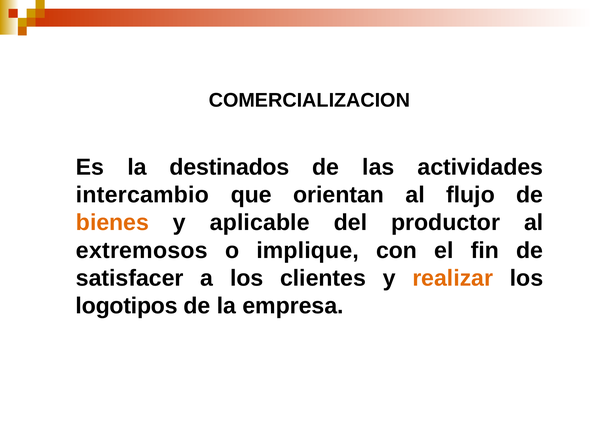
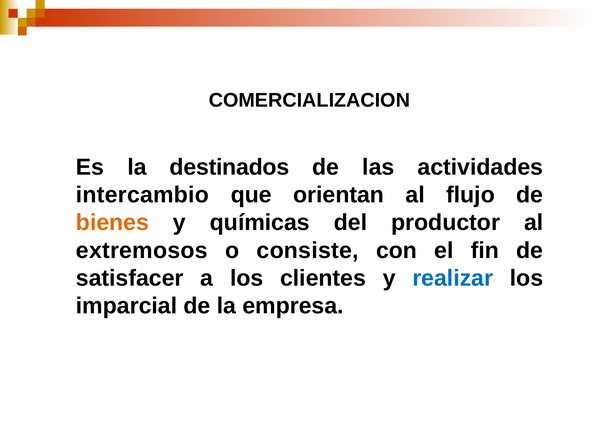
aplicable: aplicable -> químicas
implique: implique -> consiste
realizar colour: orange -> blue
logotipos: logotipos -> imparcial
